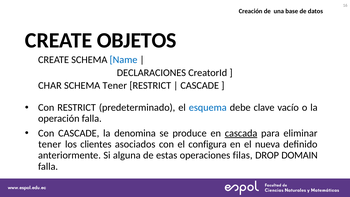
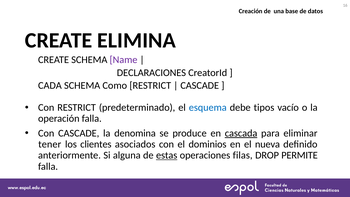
OBJETOS: OBJETOS -> ELIMINA
Name colour: blue -> purple
CHAR: CHAR -> CADA
SCHEMA Tener: Tener -> Como
clave: clave -> tipos
configura: configura -> dominios
estas underline: none -> present
DOMAIN: DOMAIN -> PERMITE
